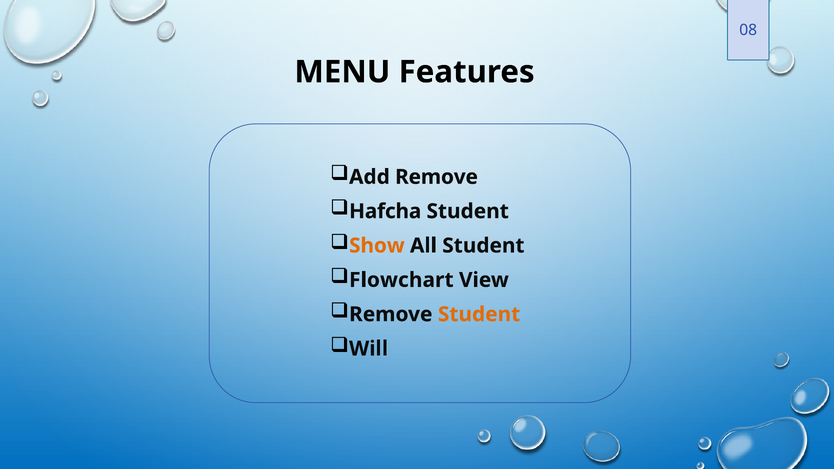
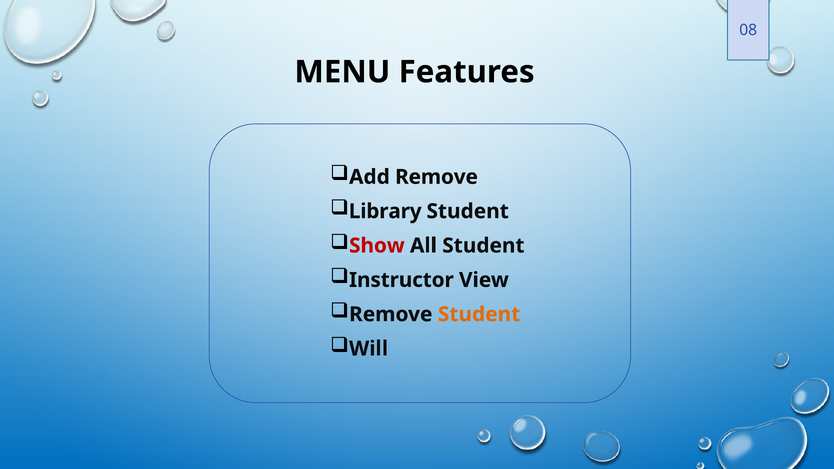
Hafcha: Hafcha -> Library
Show colour: orange -> red
Flowchart: Flowchart -> Instructor
